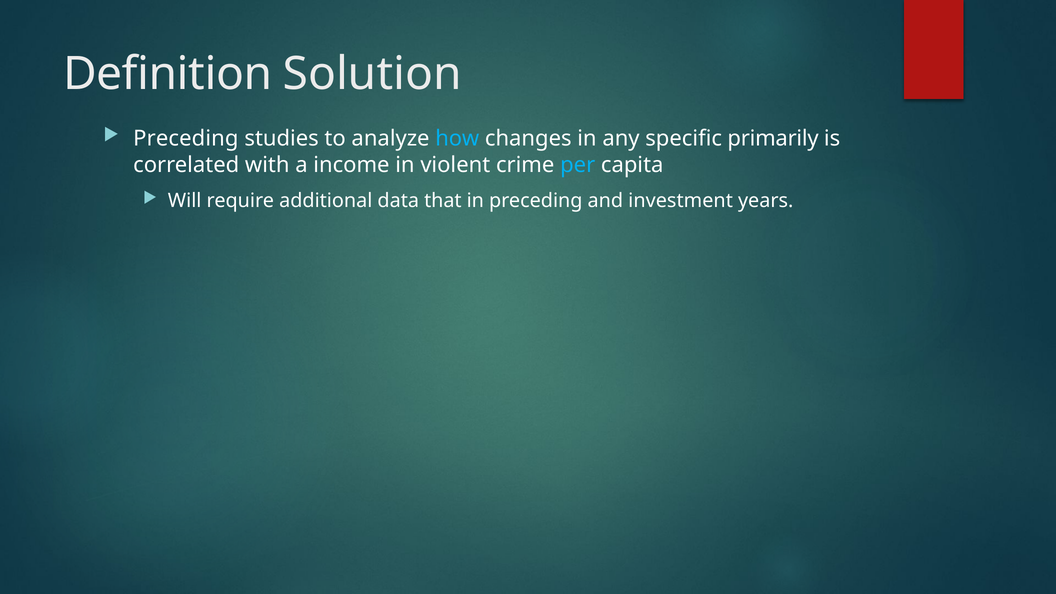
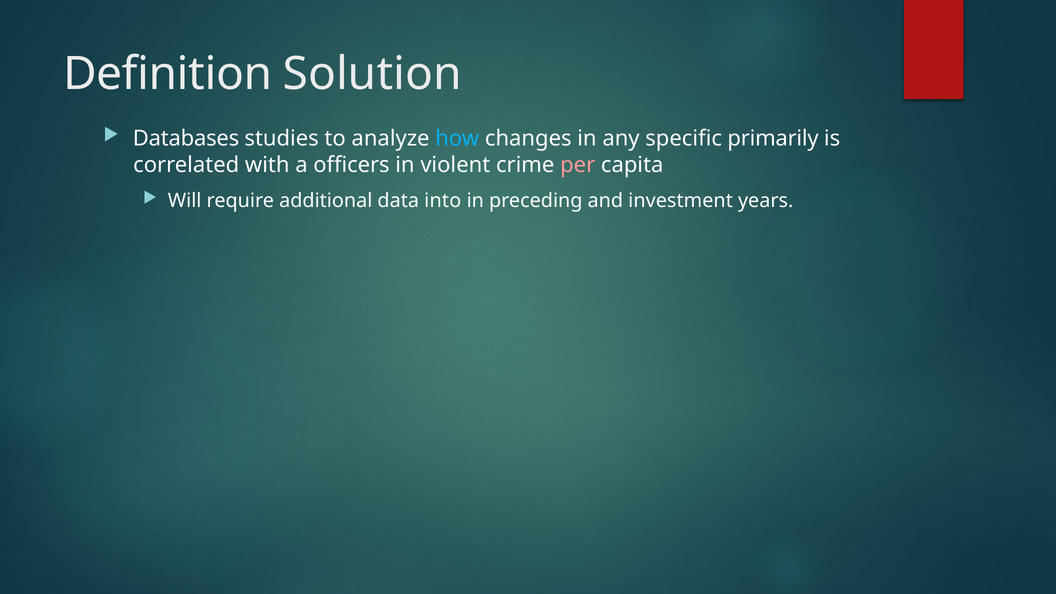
Preceding at (186, 138): Preceding -> Databases
income: income -> officers
per colour: light blue -> pink
that: that -> into
